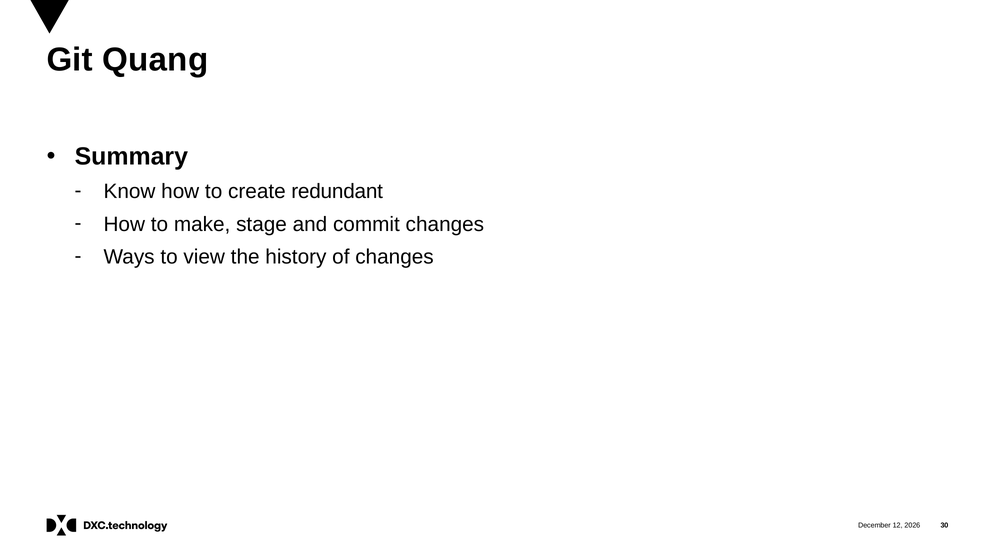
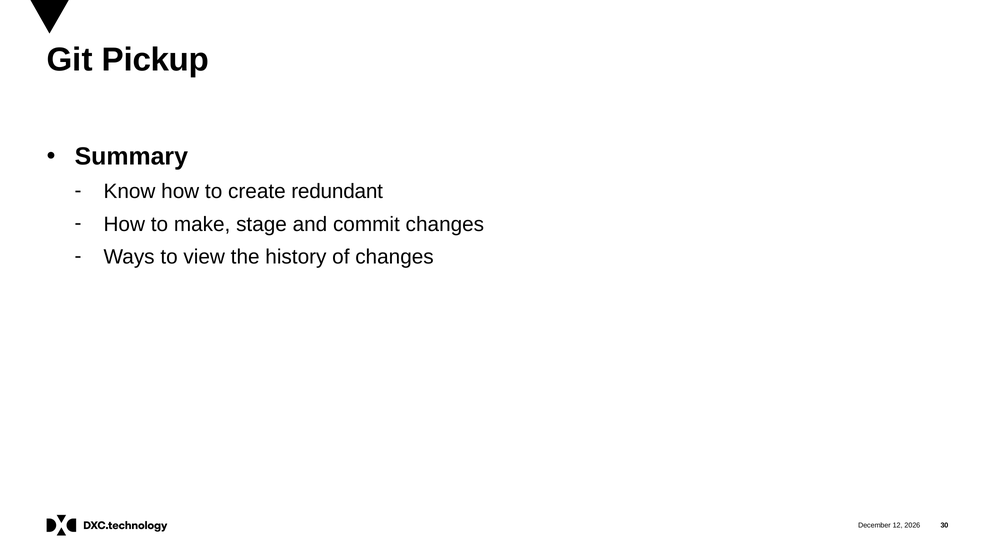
Quang: Quang -> Pickup
